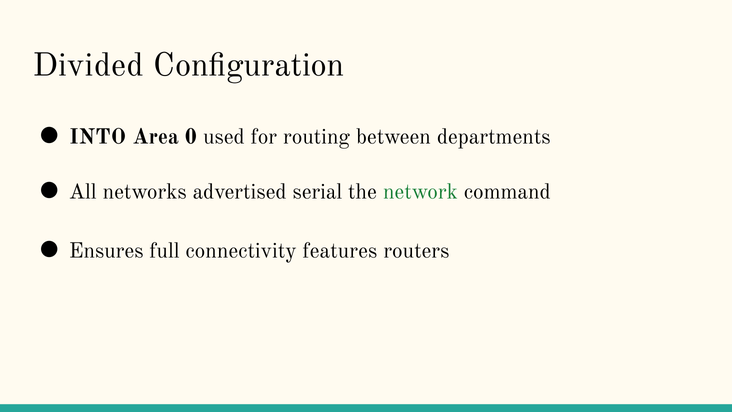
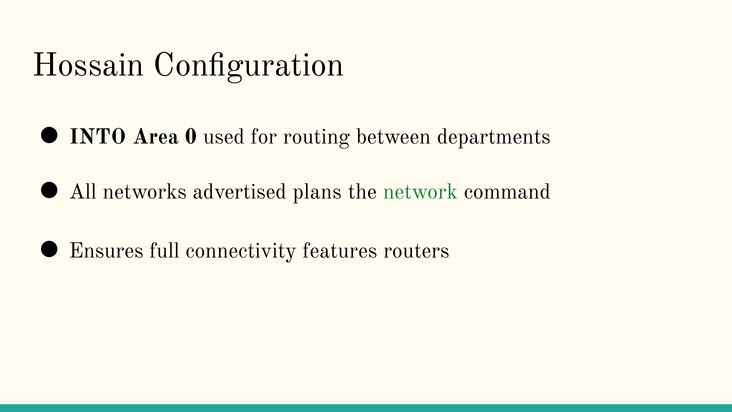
Divided: Divided -> Hossain
serial: serial -> plans
